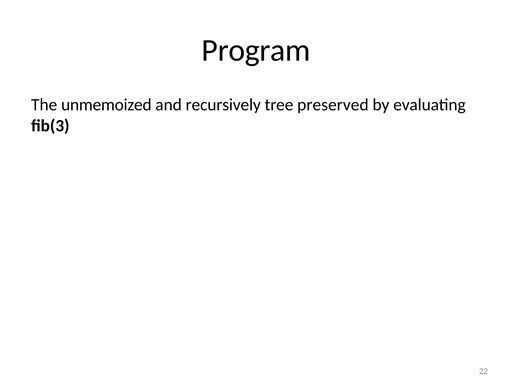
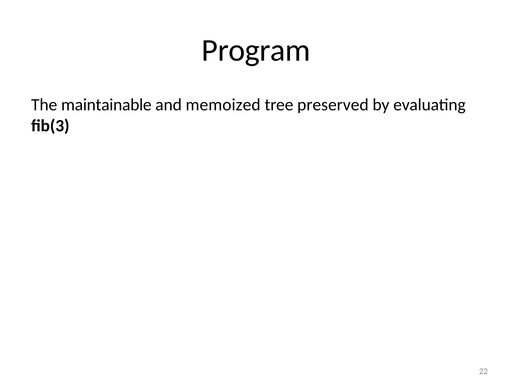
unmemoized: unmemoized -> maintainable
recursively: recursively -> memoized
